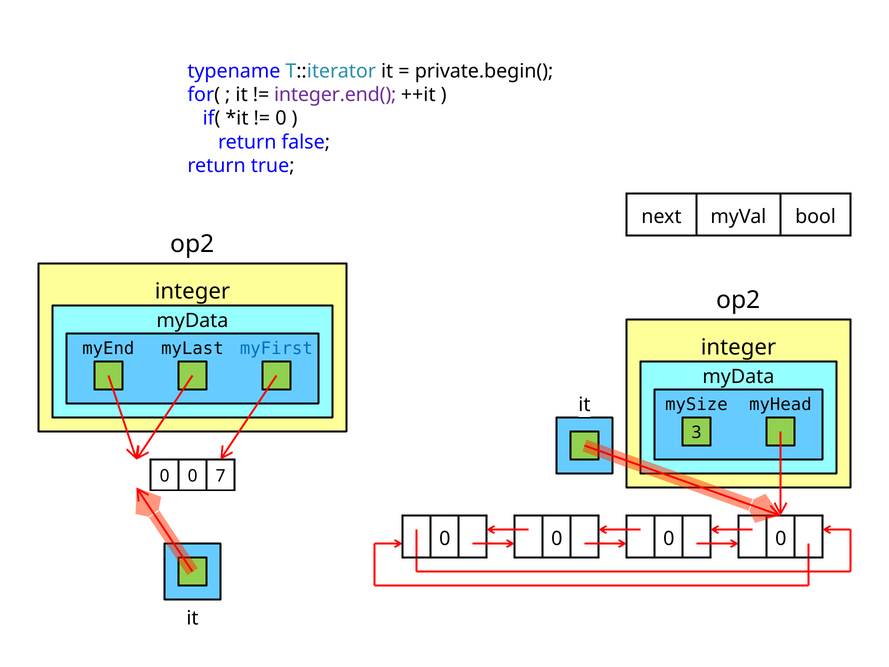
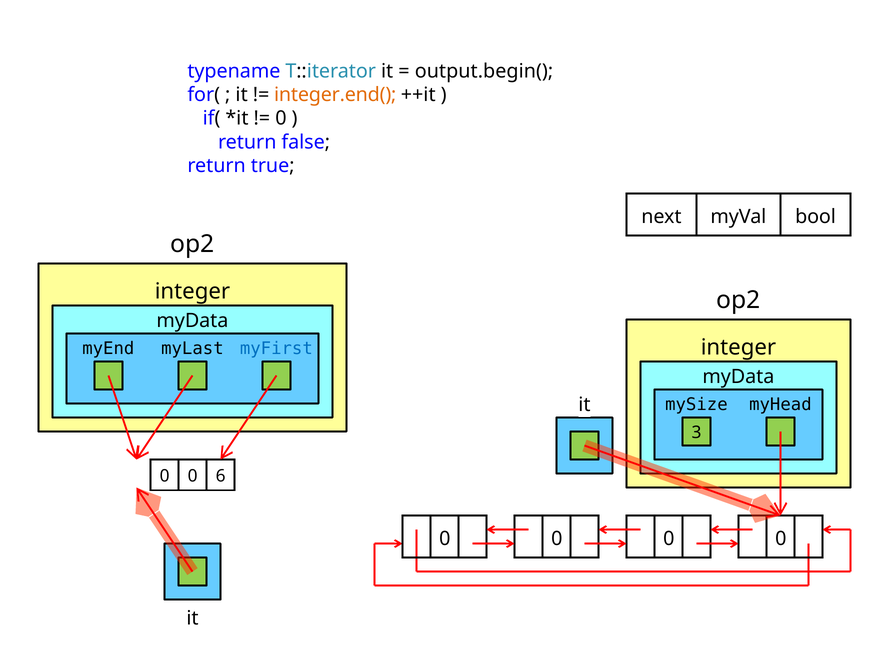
private.begin(: private.begin( -> output.begin(
integer.end( colour: purple -> orange
7: 7 -> 6
